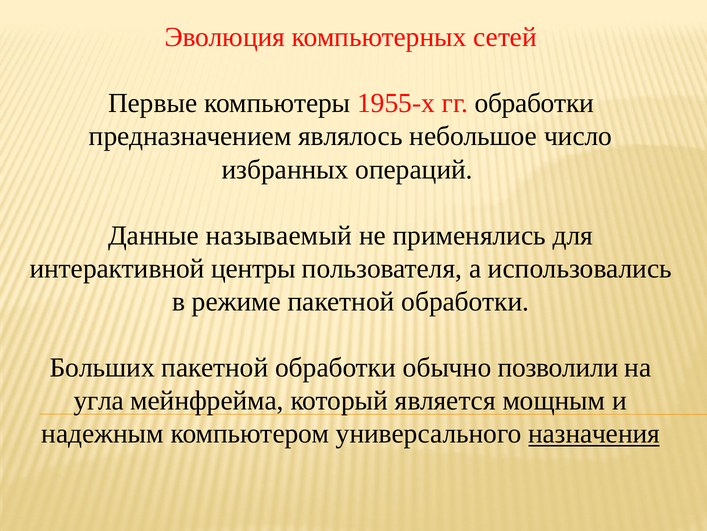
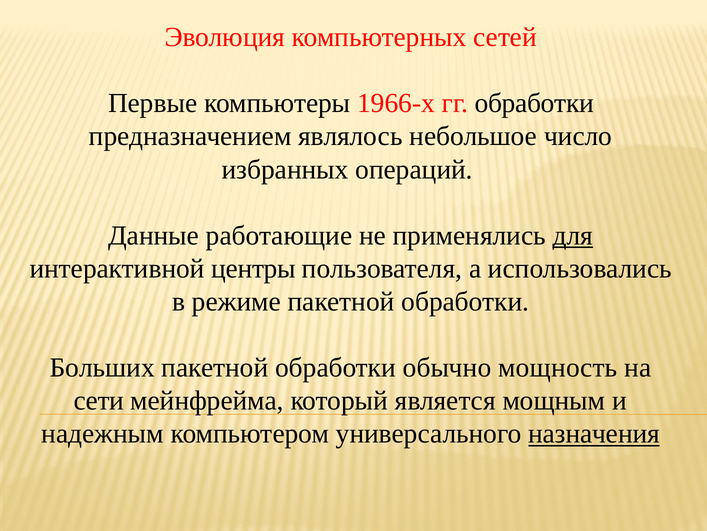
1955-х: 1955-х -> 1966-х
называемый: называемый -> работающие
для underline: none -> present
позволили: позволили -> мощность
угла: угла -> сети
